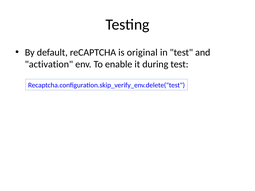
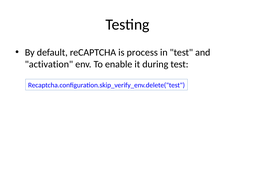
original: original -> process
